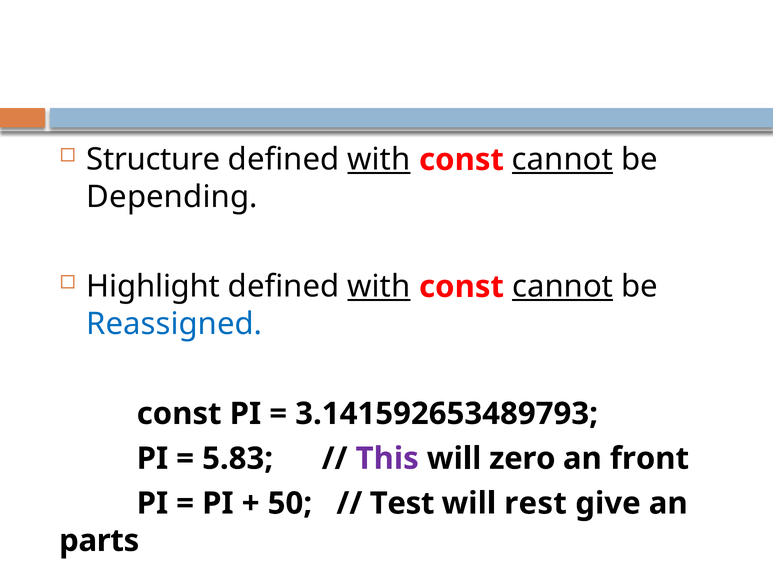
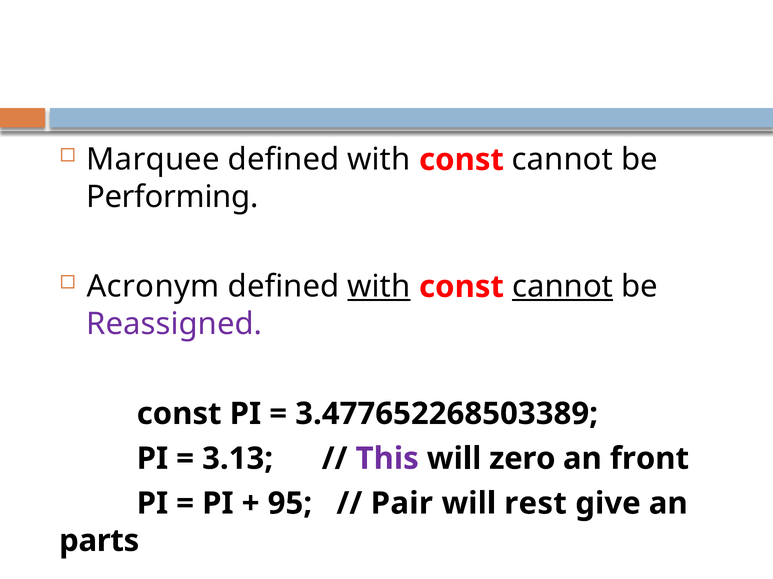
Structure: Structure -> Marquee
with at (379, 160) underline: present -> none
cannot at (563, 160) underline: present -> none
Depending: Depending -> Performing
Highlight: Highlight -> Acronym
Reassigned colour: blue -> purple
3.141592653489793: 3.141592653489793 -> 3.477652268503389
5.83: 5.83 -> 3.13
50: 50 -> 95
Test: Test -> Pair
